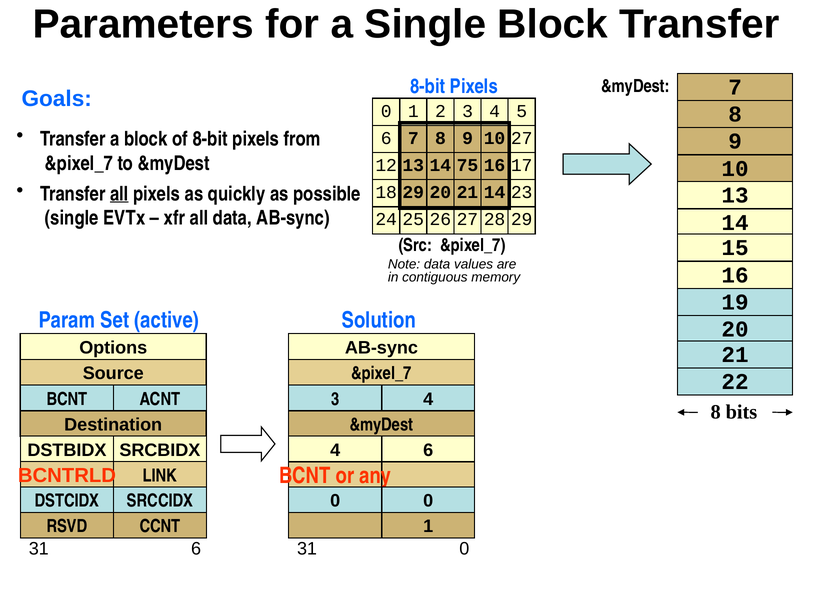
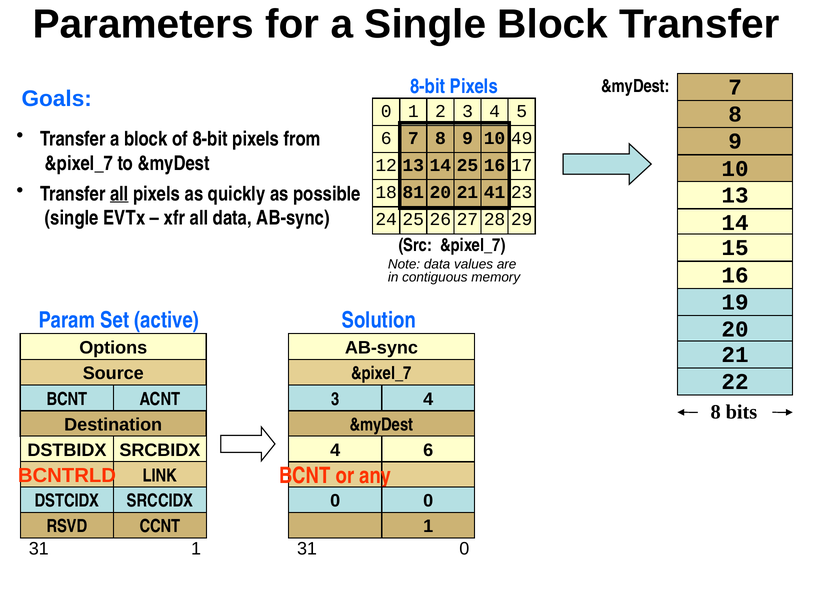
10 27: 27 -> 49
14 75: 75 -> 25
18 29: 29 -> 81
21 14: 14 -> 41
31 6: 6 -> 1
